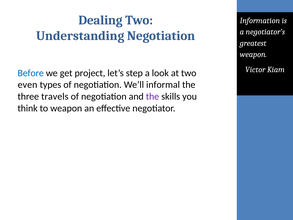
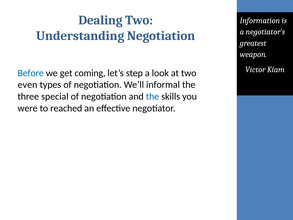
project: project -> coming
travels: travels -> special
the at (152, 96) colour: purple -> blue
think: think -> were
to weapon: weapon -> reached
